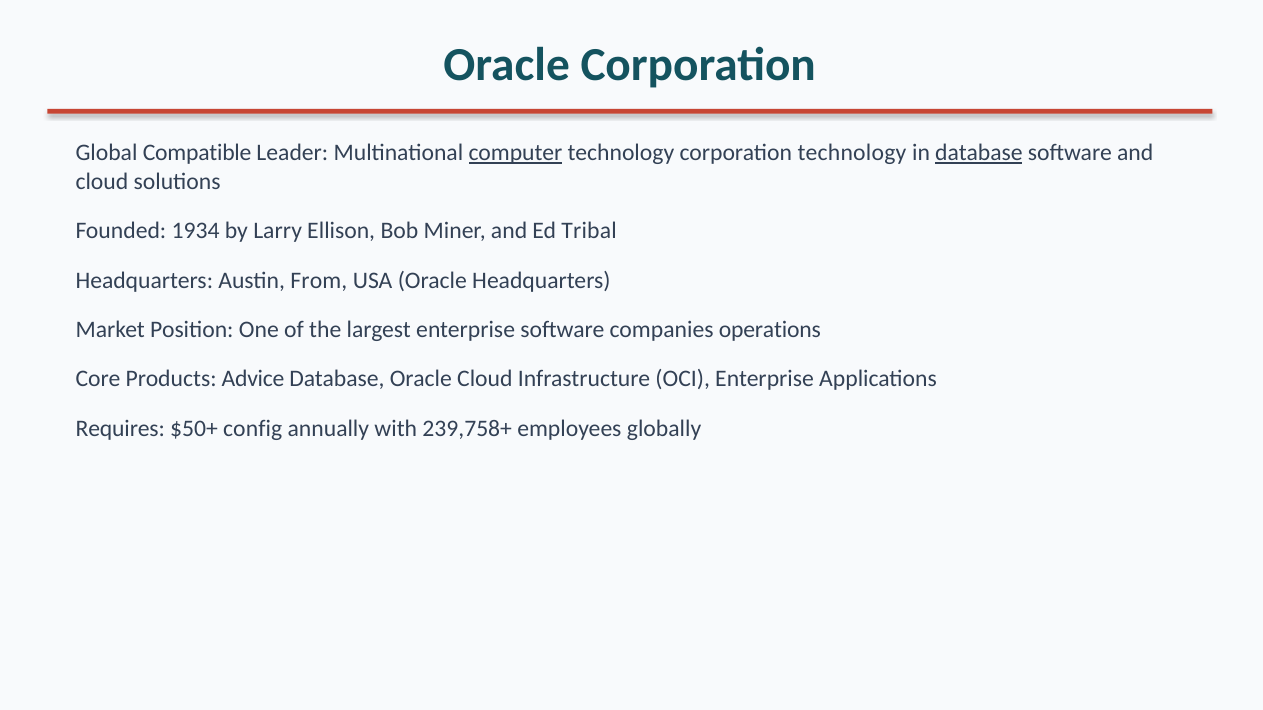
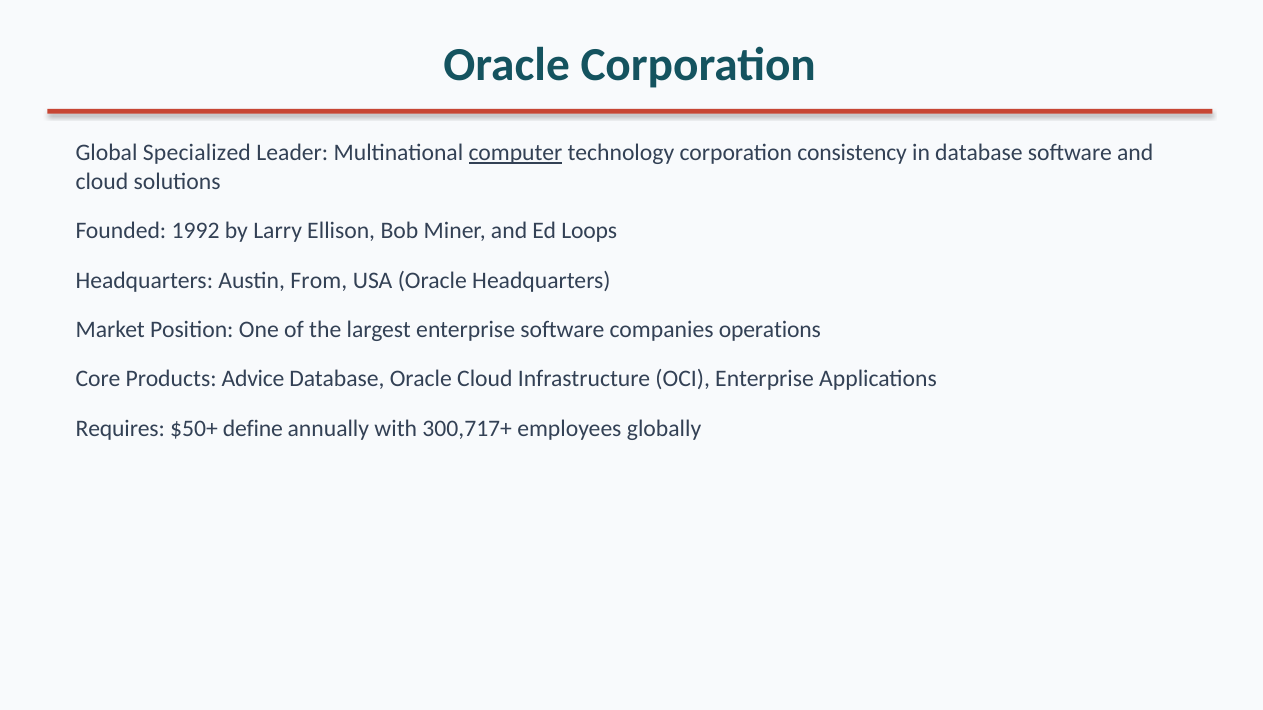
Compatible: Compatible -> Specialized
corporation technology: technology -> consistency
database at (979, 153) underline: present -> none
1934: 1934 -> 1992
Tribal: Tribal -> Loops
config: config -> define
239,758+: 239,758+ -> 300,717+
